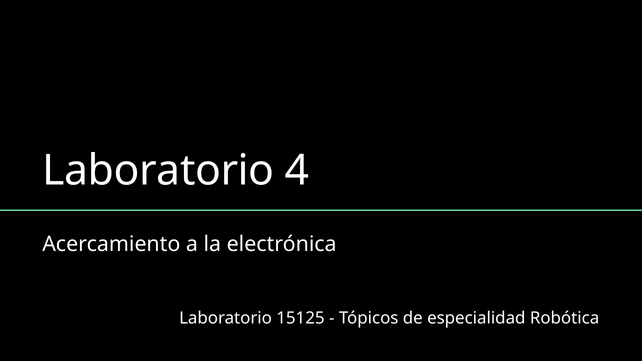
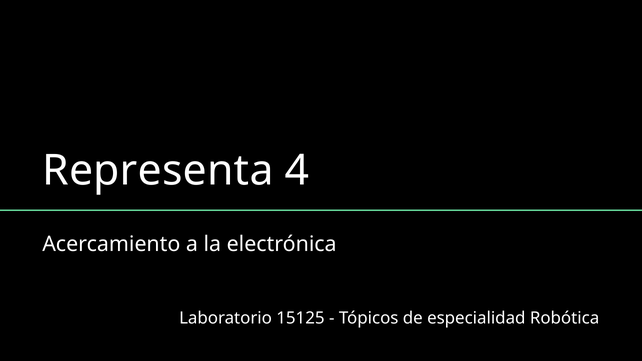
Laboratorio at (158, 171): Laboratorio -> Representa
